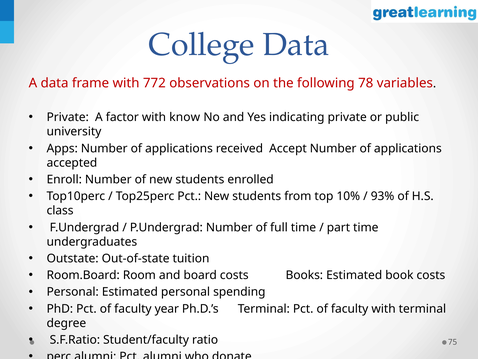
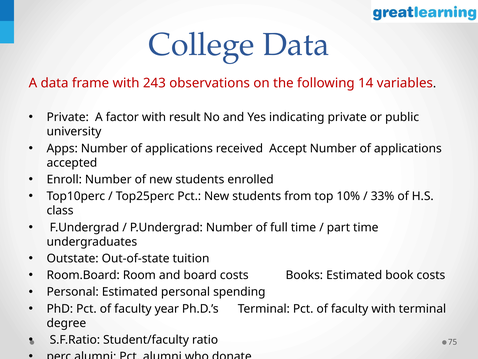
772: 772 -> 243
78: 78 -> 14
know: know -> result
93%: 93% -> 33%
